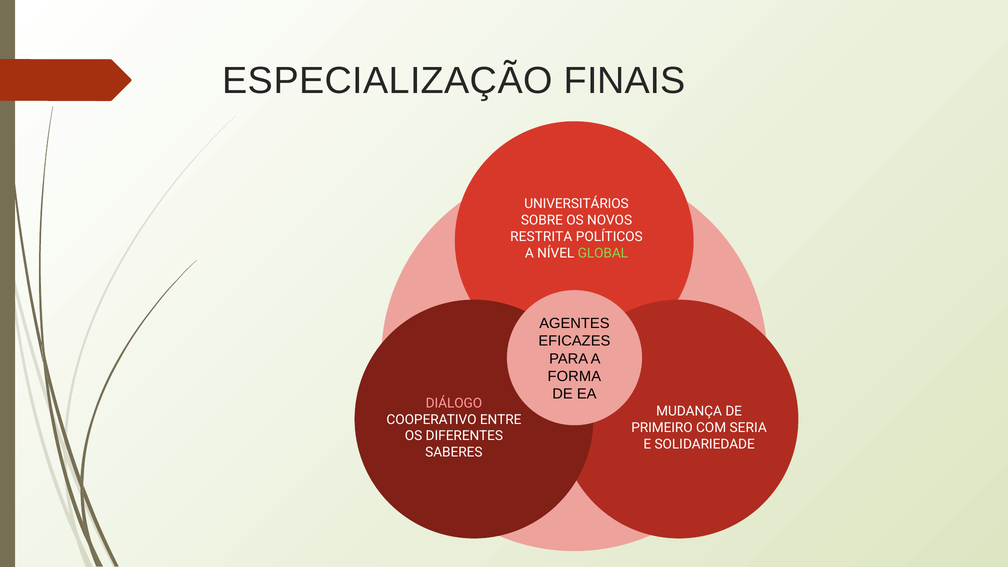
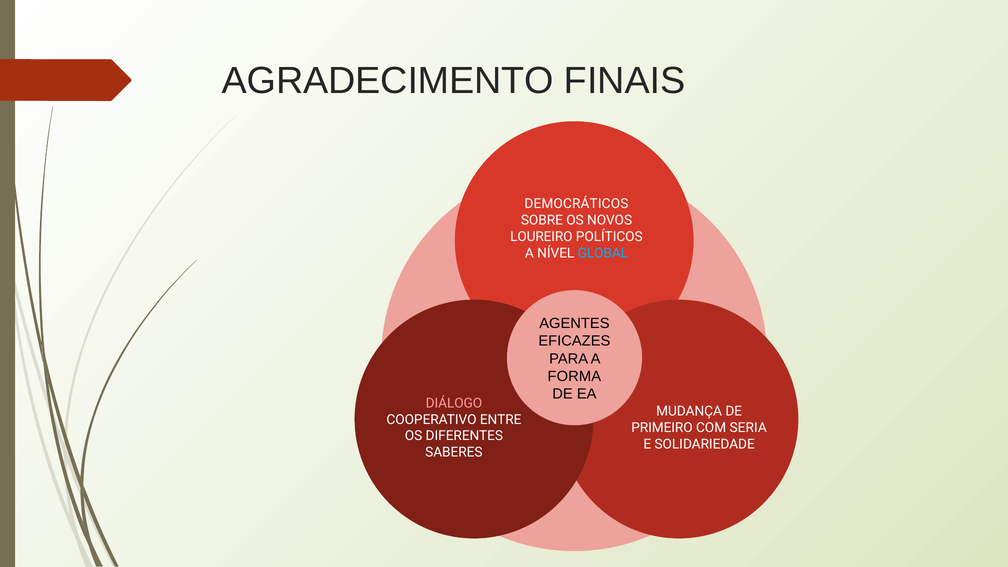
ESPECIALIZAÇÃO: ESPECIALIZAÇÃO -> AGRADECIMENTO
UNIVERSITÁRIOS: UNIVERSITÁRIOS -> DEMOCRÁTICOS
RESTRITA: RESTRITA -> LOUREIRO
GLOBAL colour: light green -> light blue
